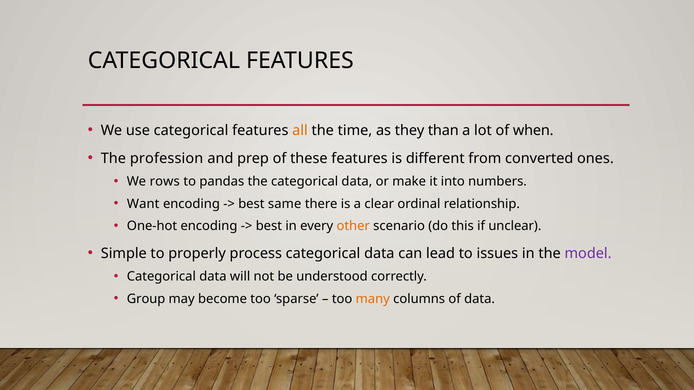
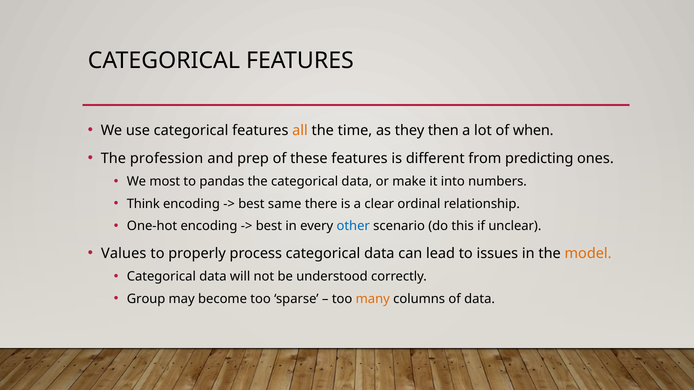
than: than -> then
converted: converted -> predicting
rows: rows -> most
Want: Want -> Think
other colour: orange -> blue
Simple: Simple -> Values
model colour: purple -> orange
